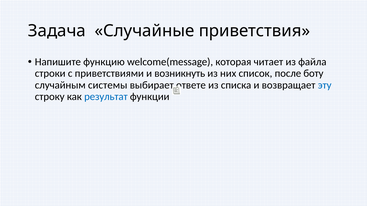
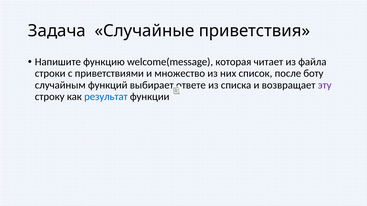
возникнуть: возникнуть -> множество
системы: системы -> функций
эту colour: blue -> purple
